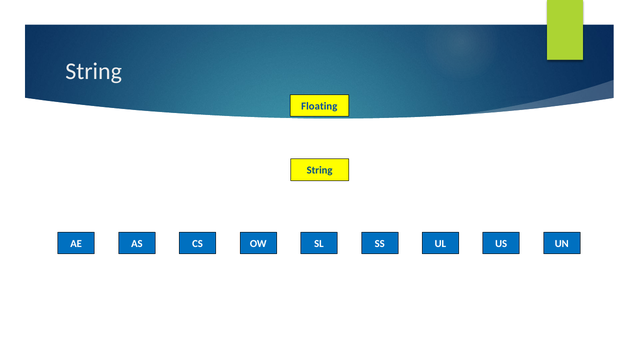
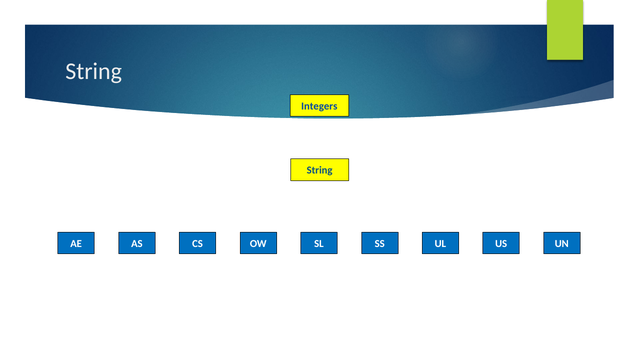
Floating: Floating -> Integers
